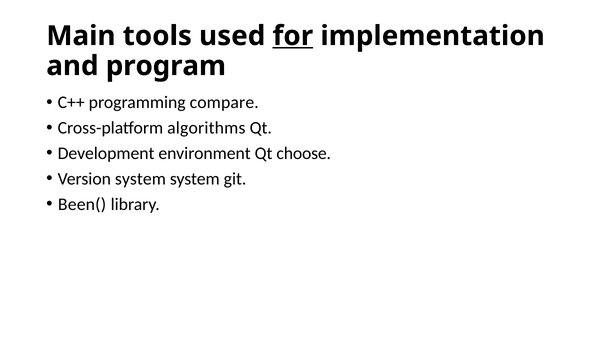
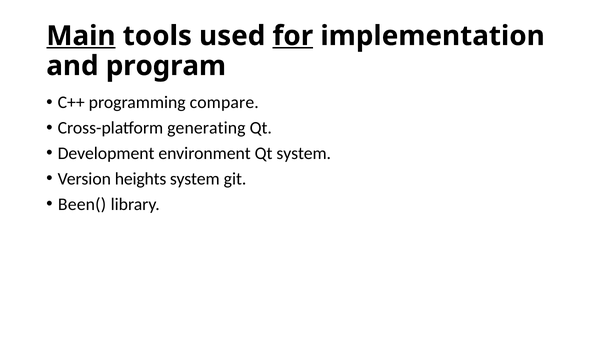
Main underline: none -> present
algorithms: algorithms -> generating
Qt choose: choose -> system
Version system: system -> heights
